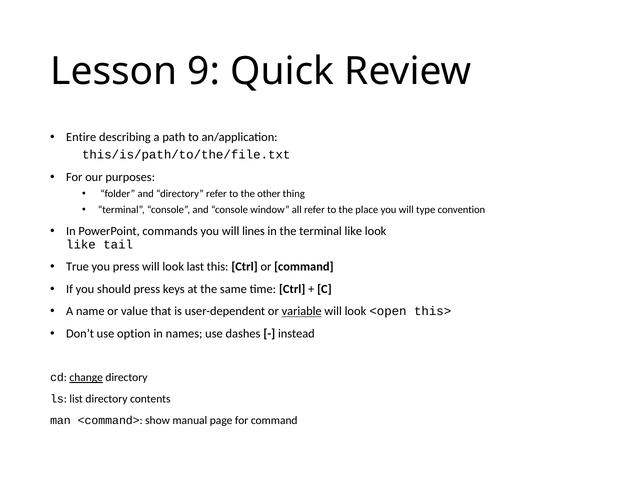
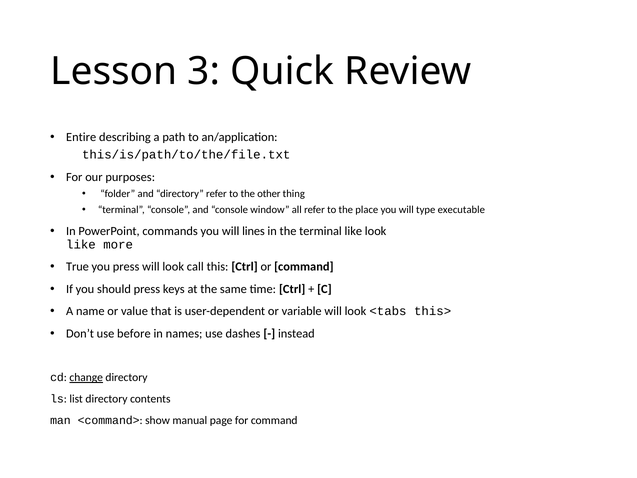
9: 9 -> 3
convention: convention -> executable
tail: tail -> more
last: last -> call
variable underline: present -> none
<open: <open -> <tabs
option: option -> before
